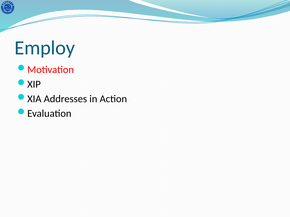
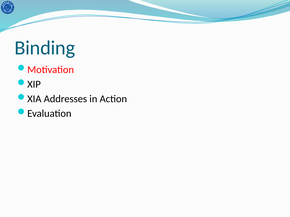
Employ: Employ -> Binding
